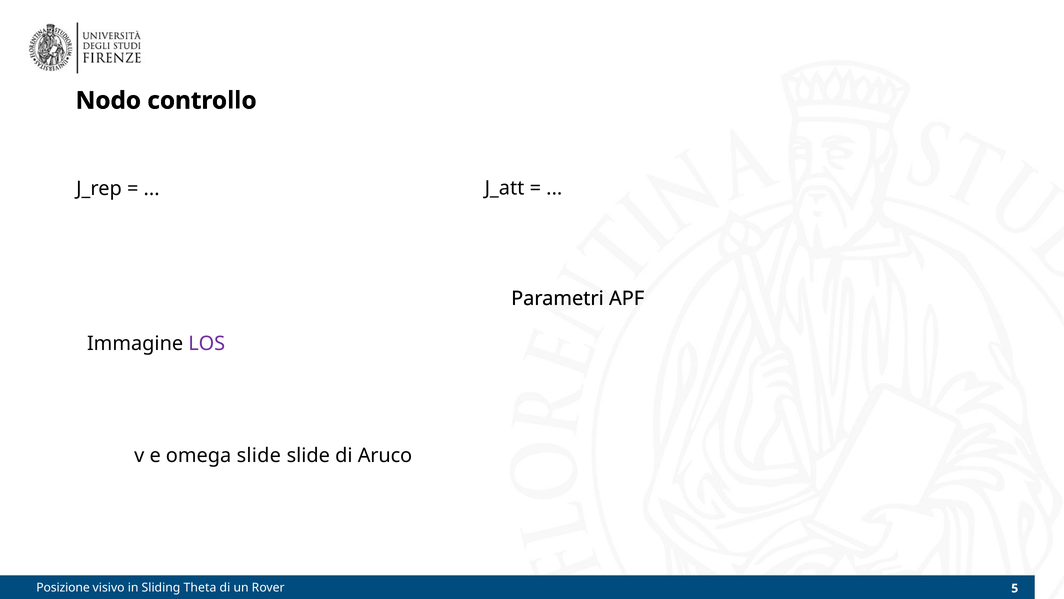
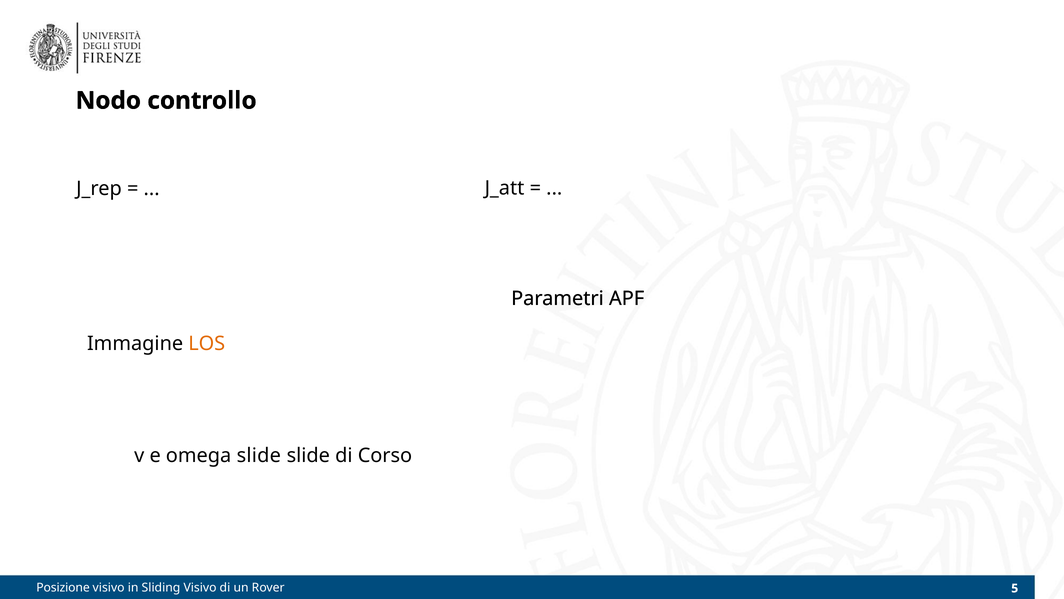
LOS colour: purple -> orange
Aruco: Aruco -> Corso
Sliding Theta: Theta -> Visivo
